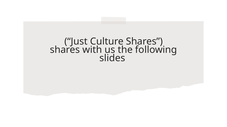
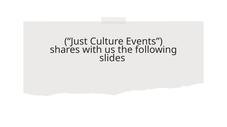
Culture Shares: Shares -> Events
